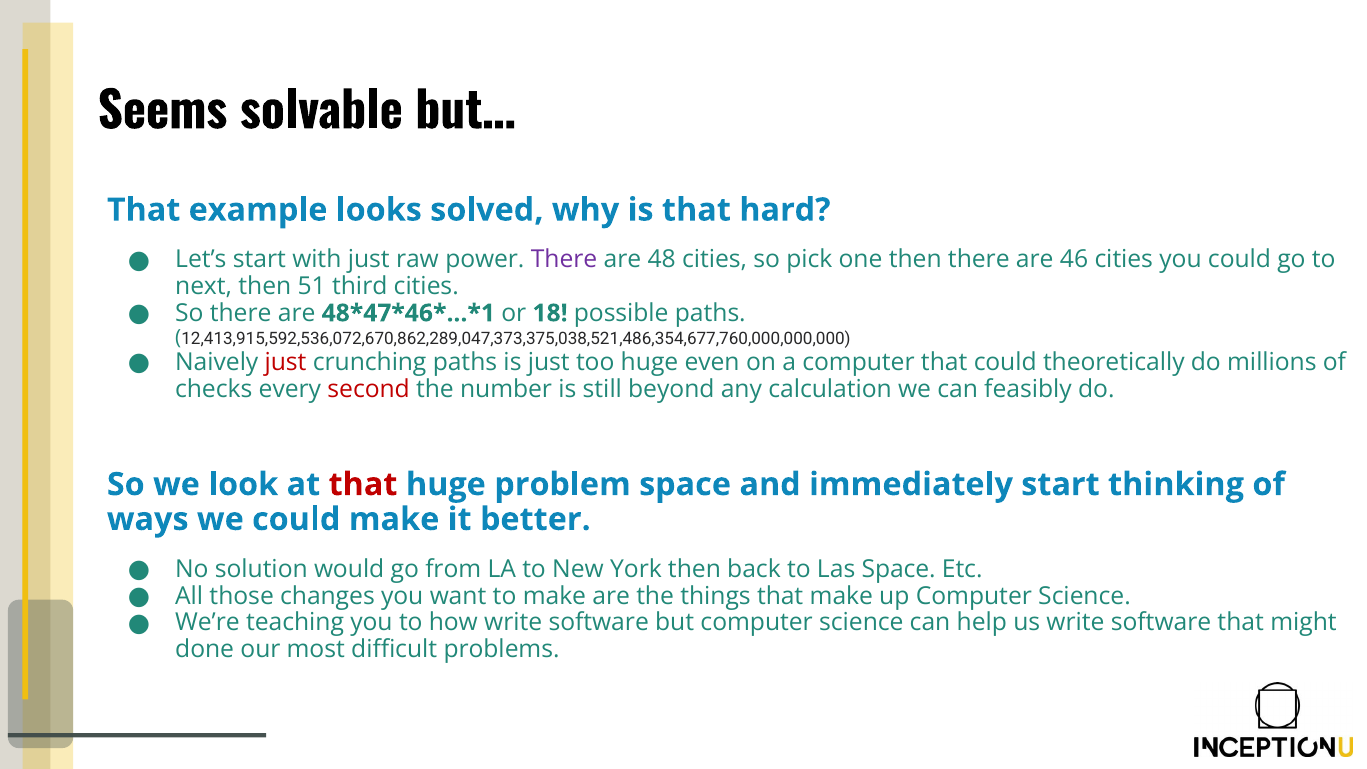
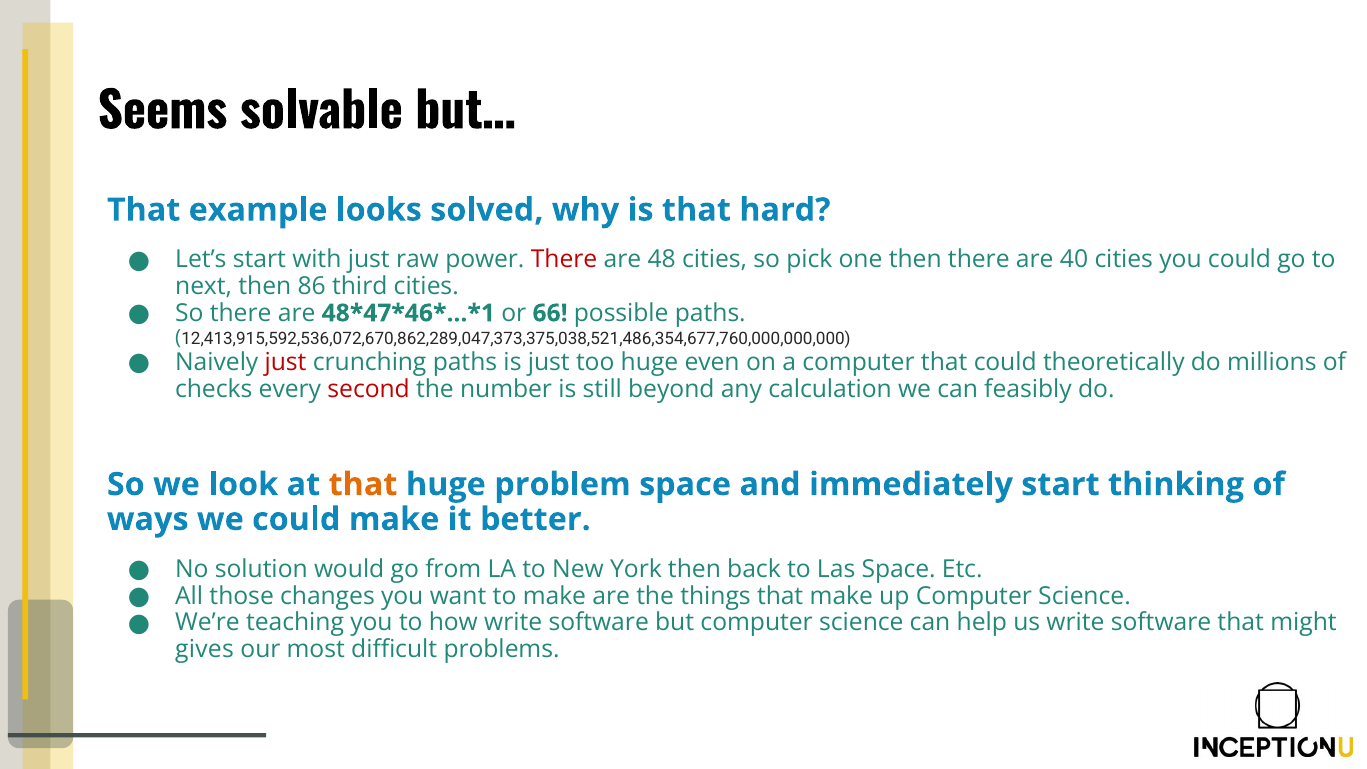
There at (564, 260) colour: purple -> red
46: 46 -> 40
51: 51 -> 86
18: 18 -> 66
that at (363, 484) colour: red -> orange
done: done -> gives
